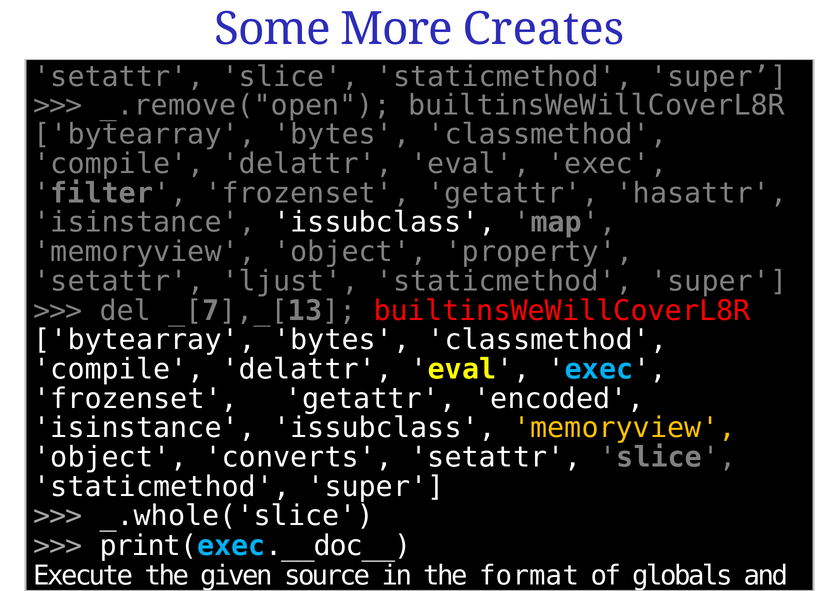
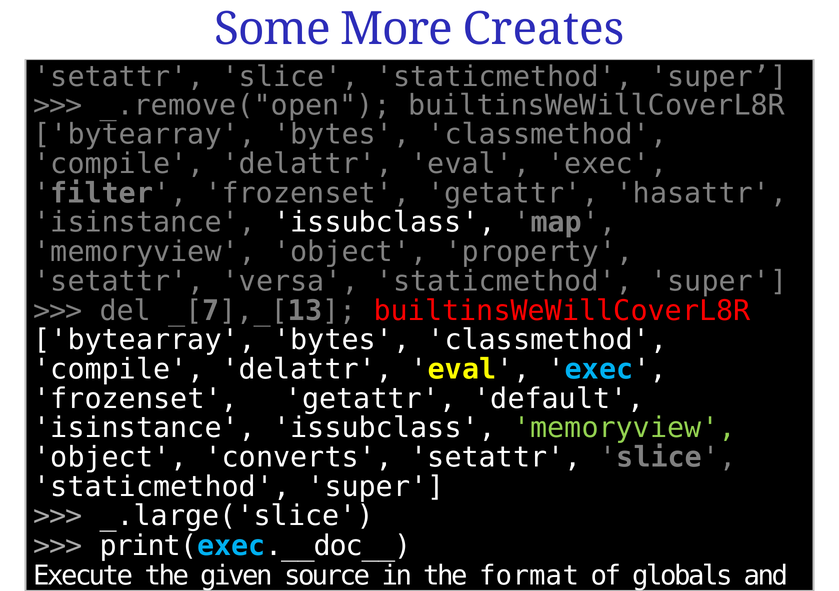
ljust: ljust -> versa
encoded: encoded -> default
memoryview at (624, 428) colour: yellow -> light green
_.whole('slice: _.whole('slice -> _.large('slice
